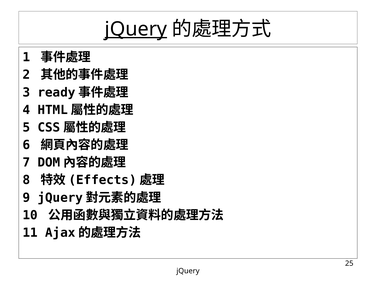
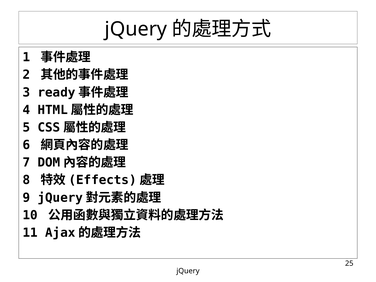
jQuery at (136, 29) underline: present -> none
